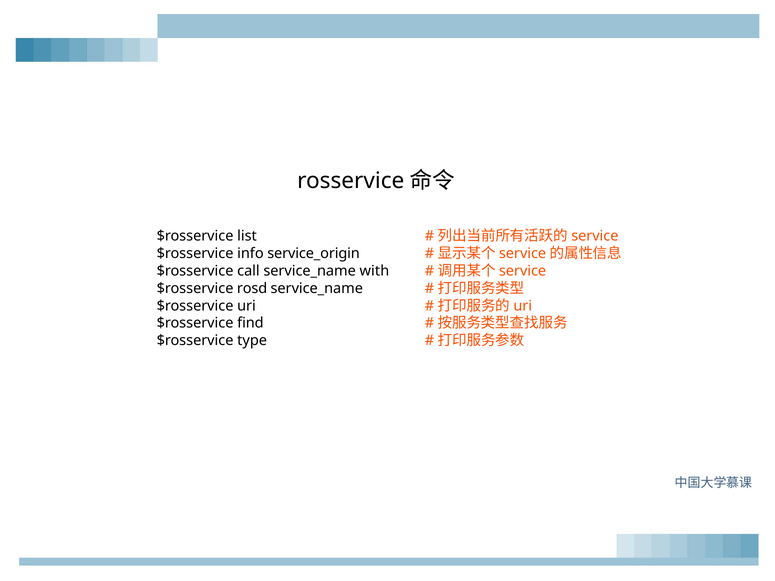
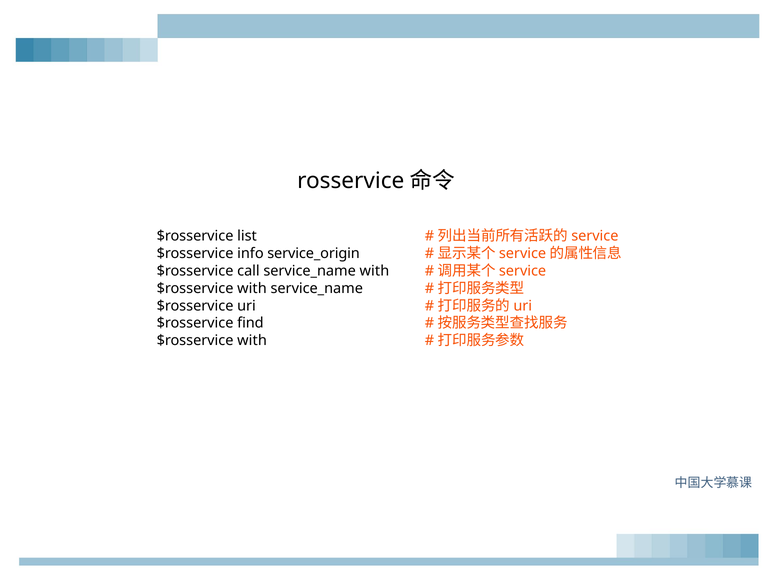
rosd at (252, 288): rosd -> with
type at (252, 341): type -> with
